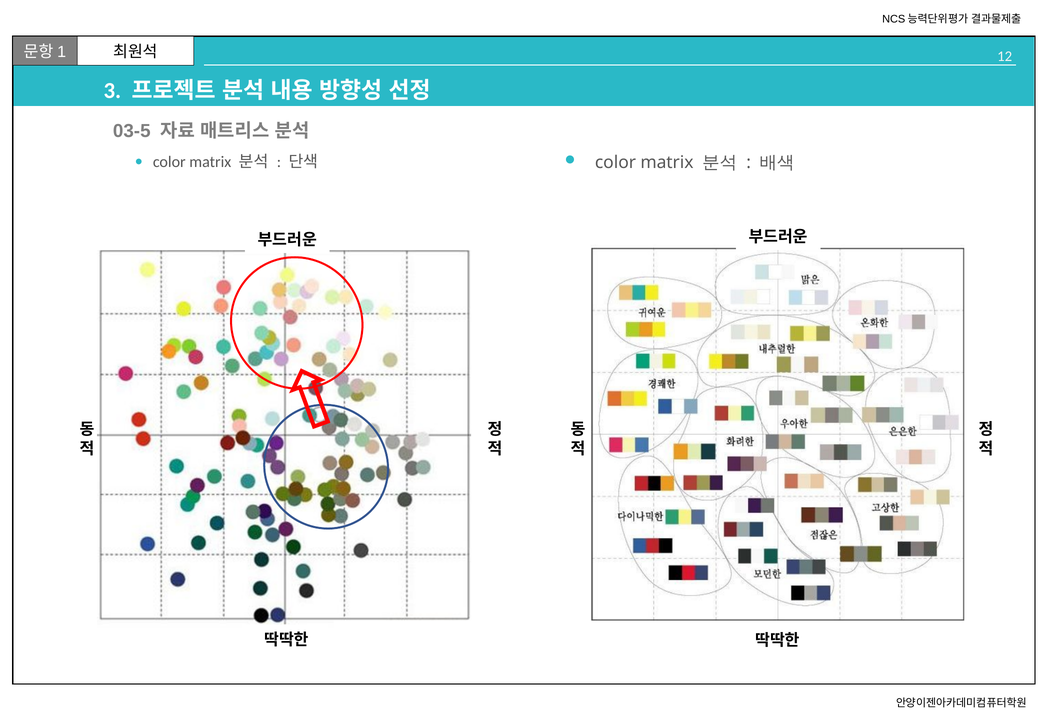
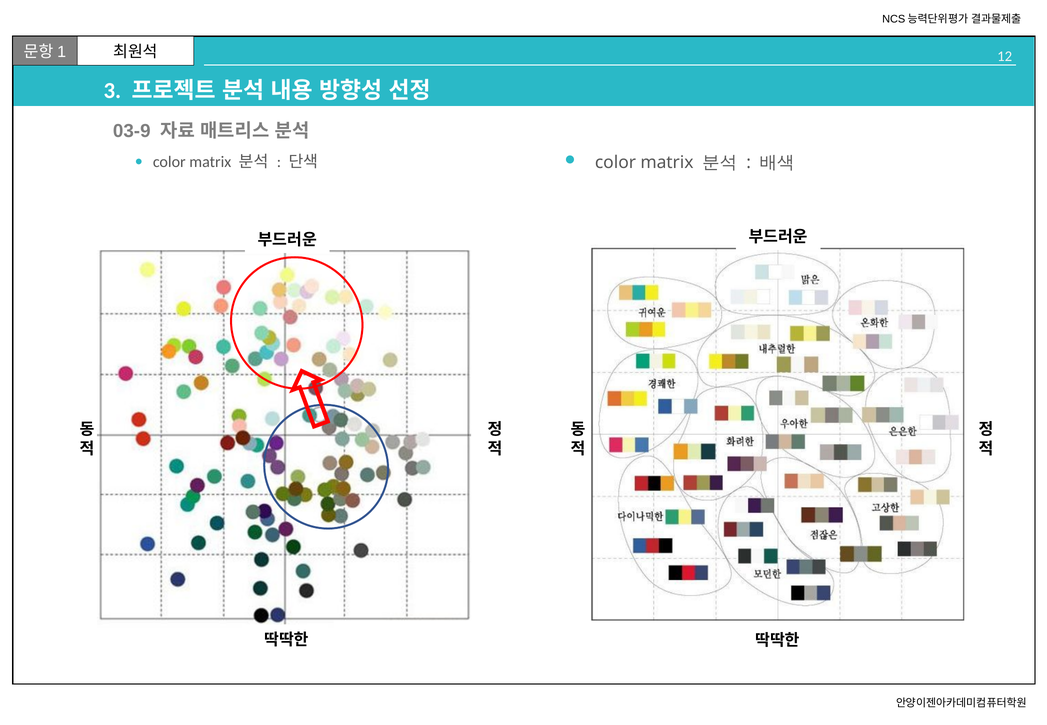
03-5: 03-5 -> 03-9
